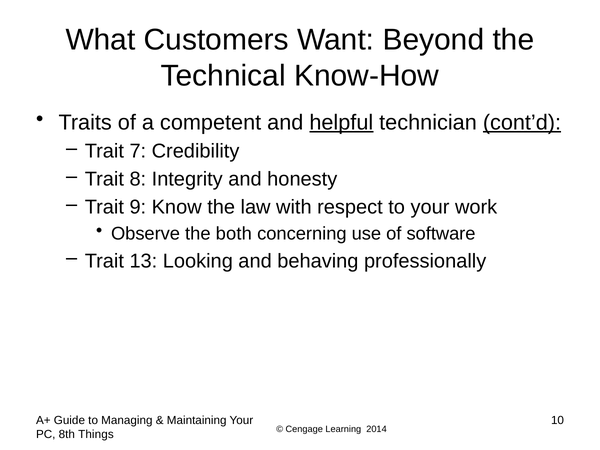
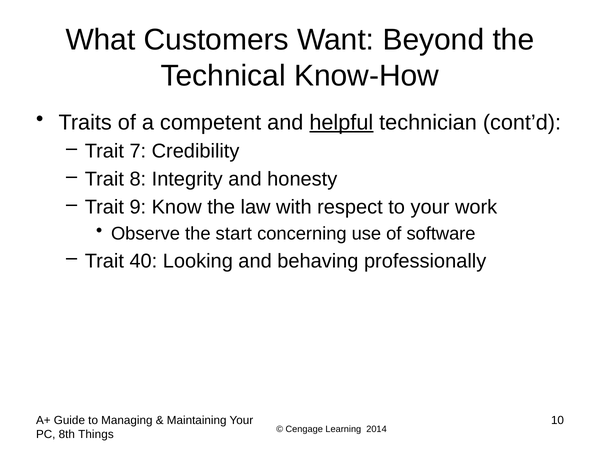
cont’d underline: present -> none
both: both -> start
13: 13 -> 40
